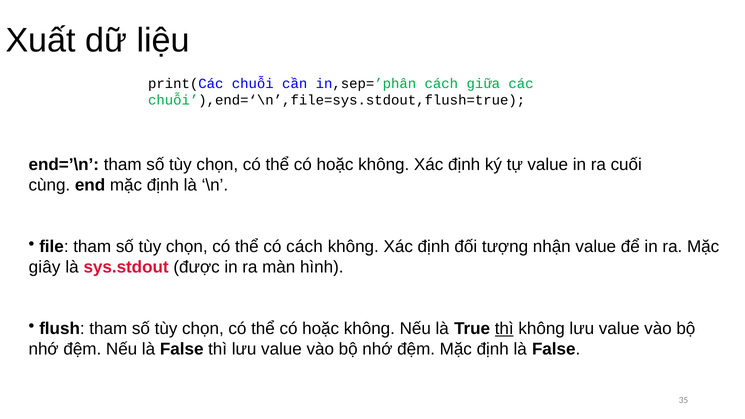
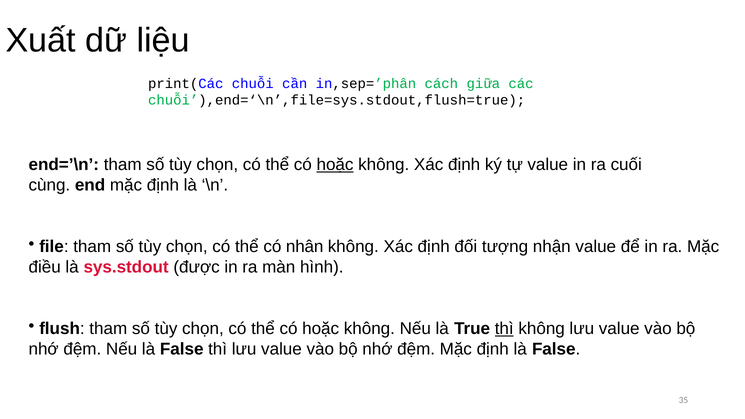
hoặc at (335, 165) underline: none -> present
có cách: cách -> nhân
giây: giây -> điều
